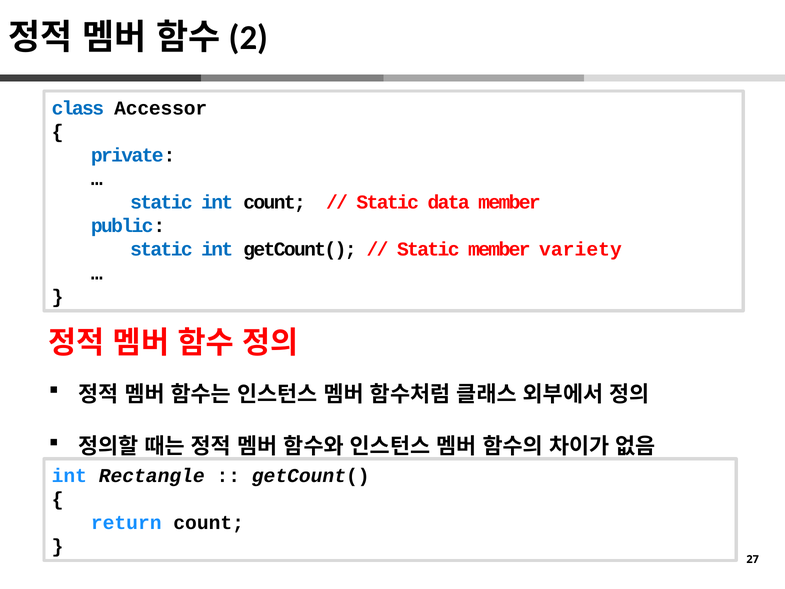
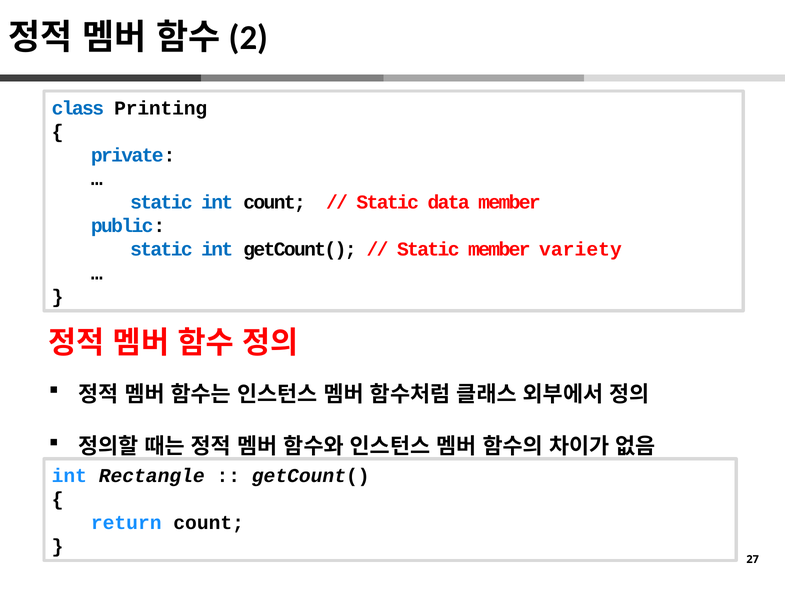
Accessor: Accessor -> Printing
